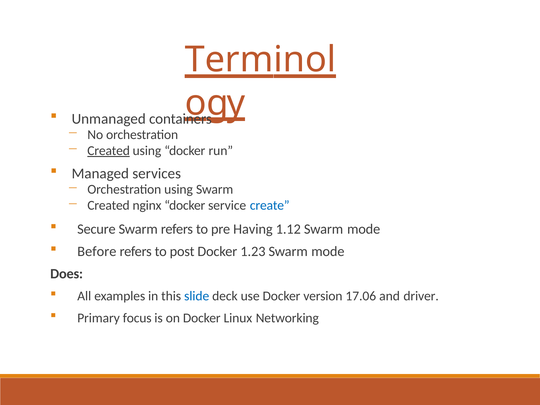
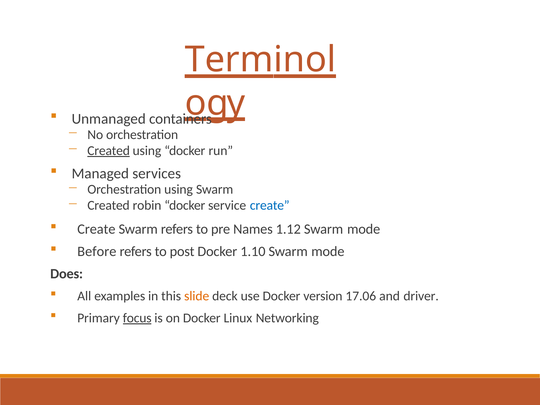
nginx: nginx -> robin
Secure at (96, 229): Secure -> Create
Having: Having -> Names
1.23: 1.23 -> 1.10
slide colour: blue -> orange
focus underline: none -> present
